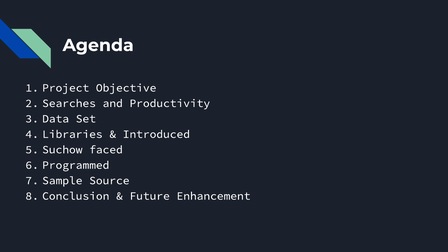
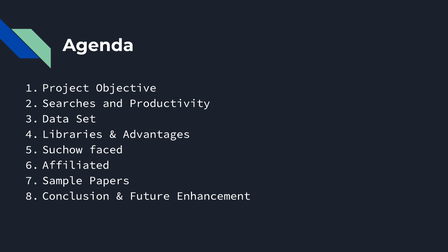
Introduced: Introduced -> Advantages
Programmed: Programmed -> Affiliated
Source: Source -> Papers
